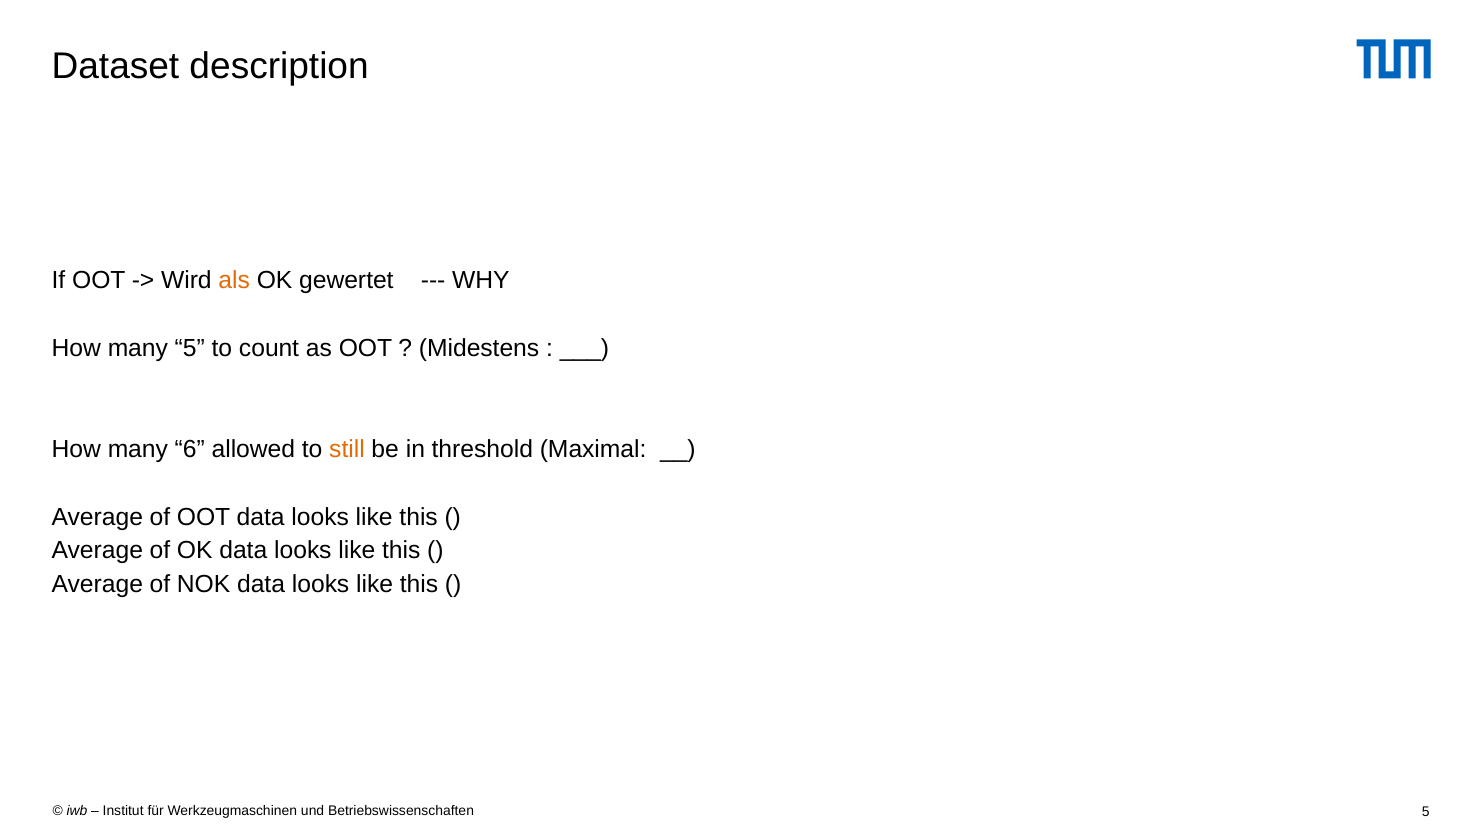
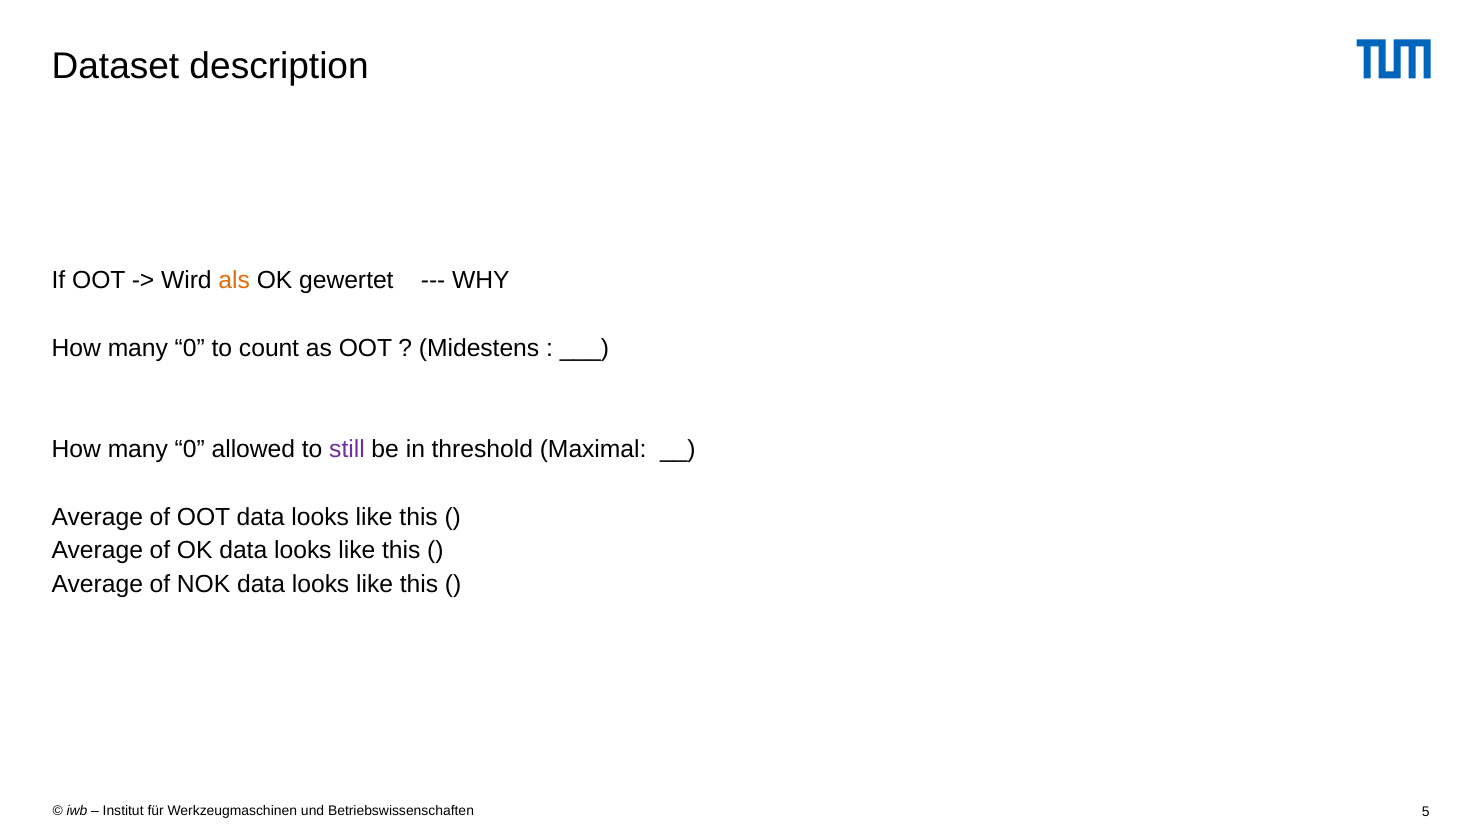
5 at (190, 348): 5 -> 0
6 at (190, 449): 6 -> 0
still colour: orange -> purple
